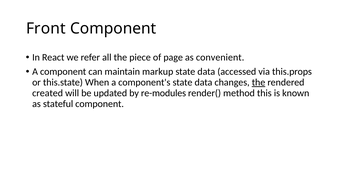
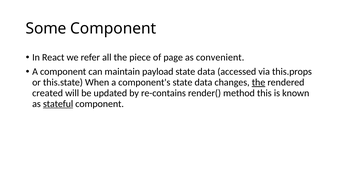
Front: Front -> Some
markup: markup -> payload
re-modules: re-modules -> re-contains
stateful underline: none -> present
